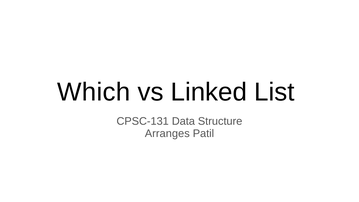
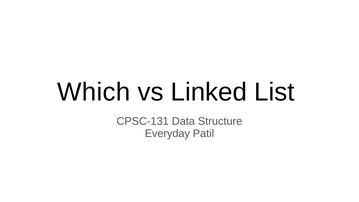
Arranges: Arranges -> Everyday
